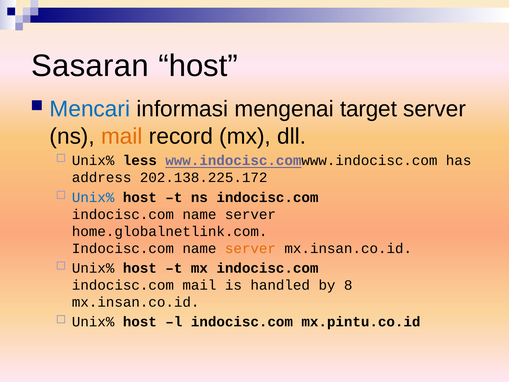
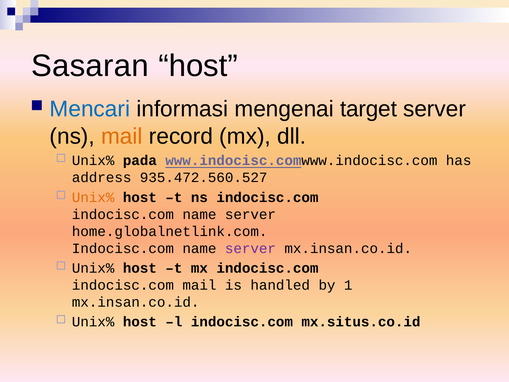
less: less -> pada
202.138.225.172: 202.138.225.172 -> 935.472.560.527
Unix% at (93, 197) colour: blue -> orange
server at (250, 248) colour: orange -> purple
8: 8 -> 1
mx.pintu.co.id: mx.pintu.co.id -> mx.situs.co.id
